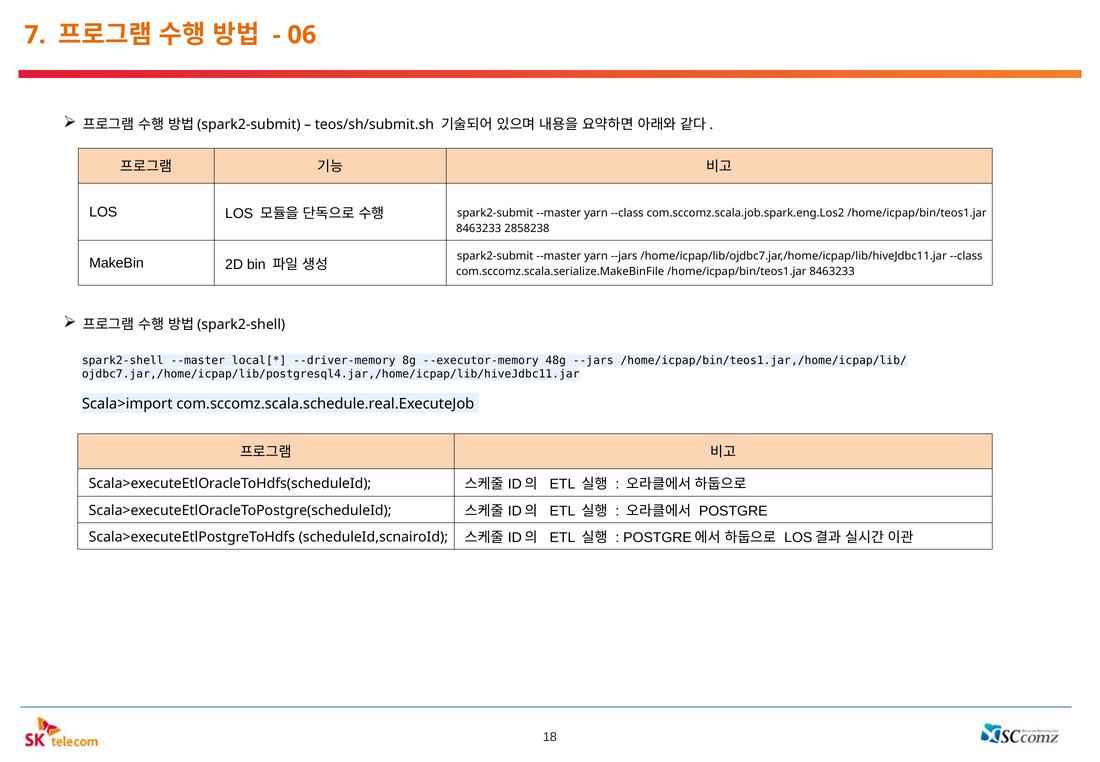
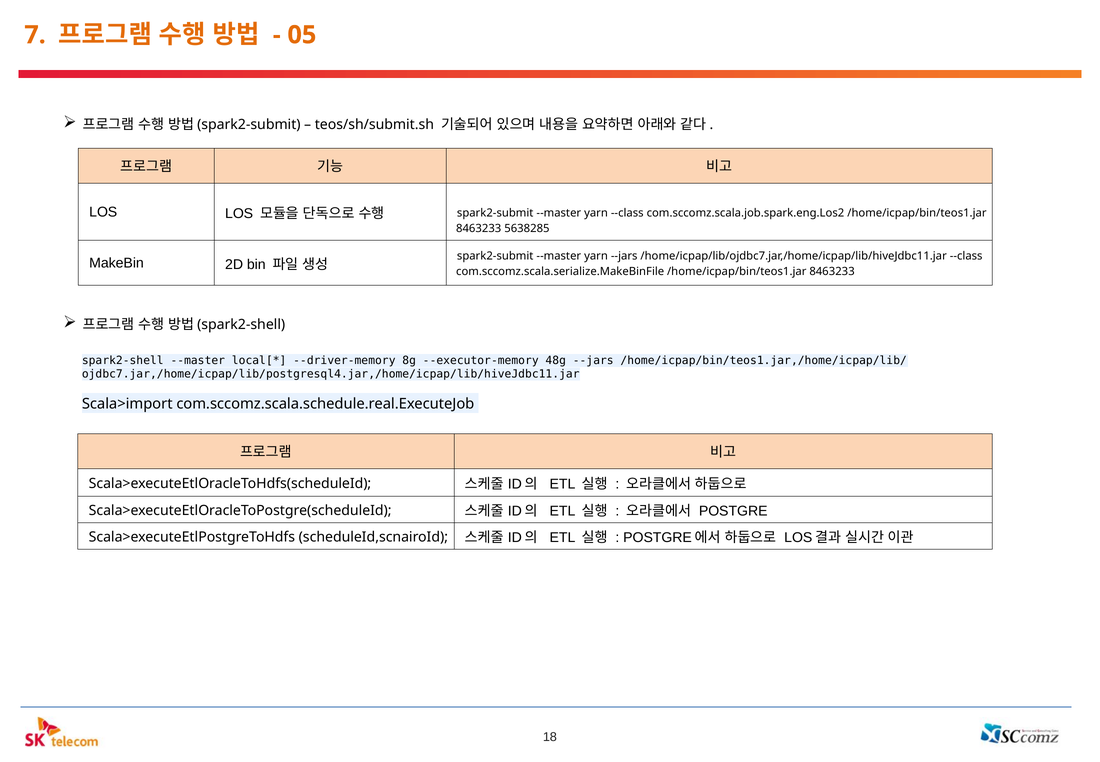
06: 06 -> 05
2858238: 2858238 -> 5638285
